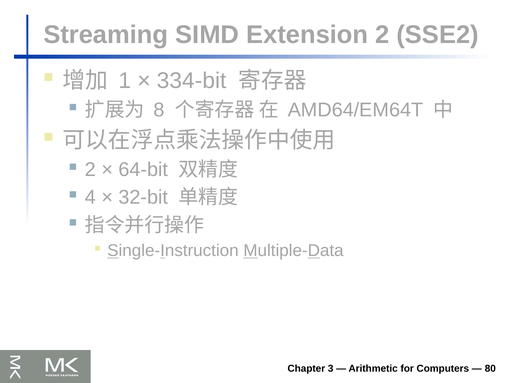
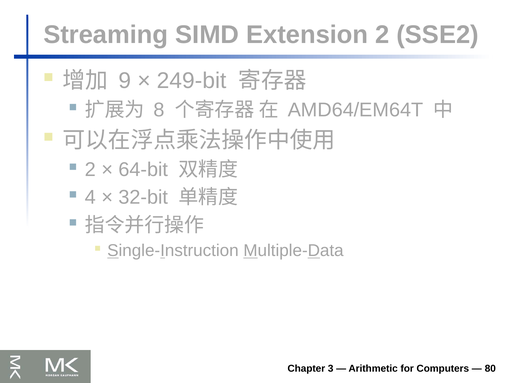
1: 1 -> 9
334-bit: 334-bit -> 249-bit
